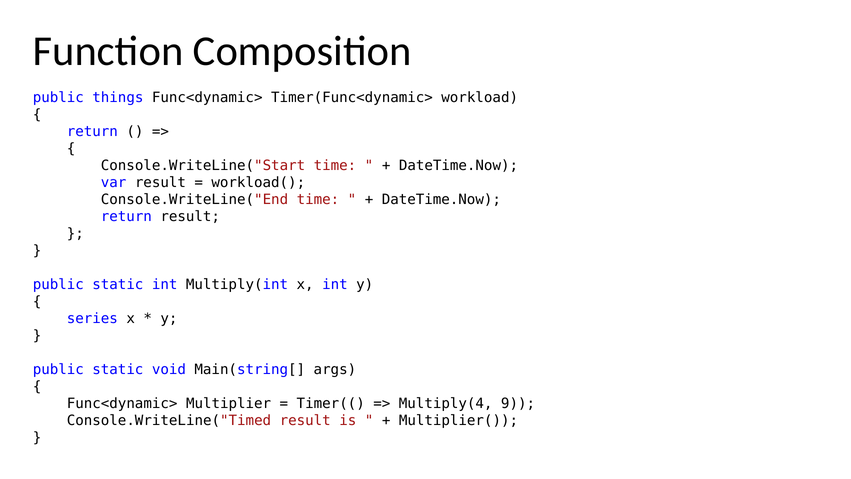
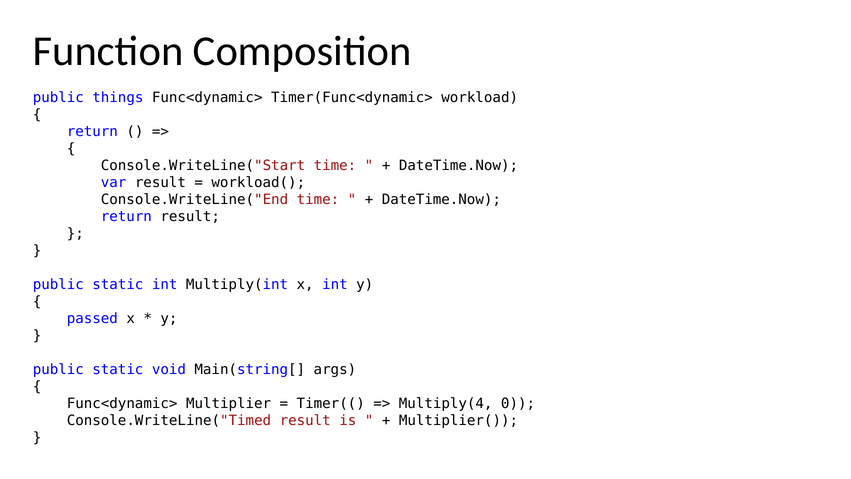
series: series -> passed
9: 9 -> 0
